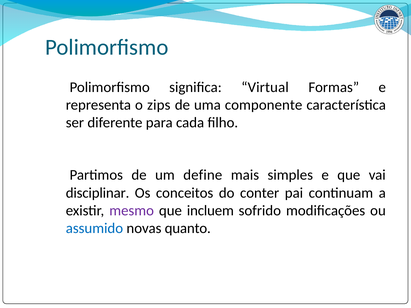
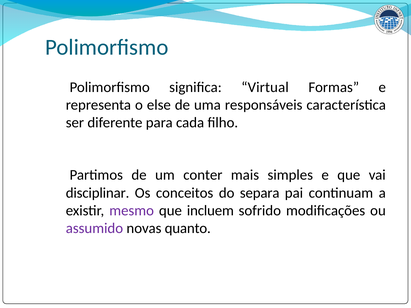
zips: zips -> else
componente: componente -> responsáveis
define: define -> conter
conter: conter -> separa
assumido colour: blue -> purple
